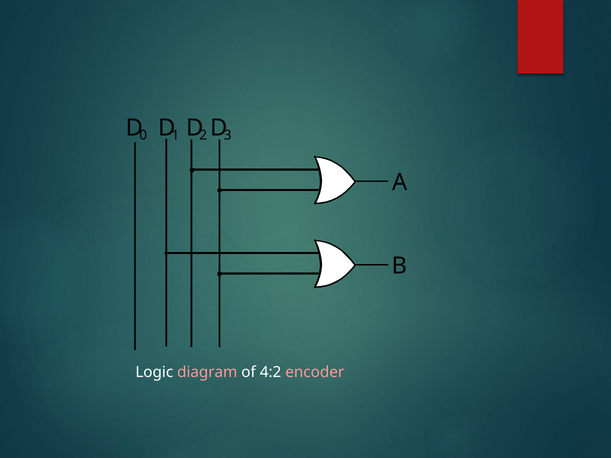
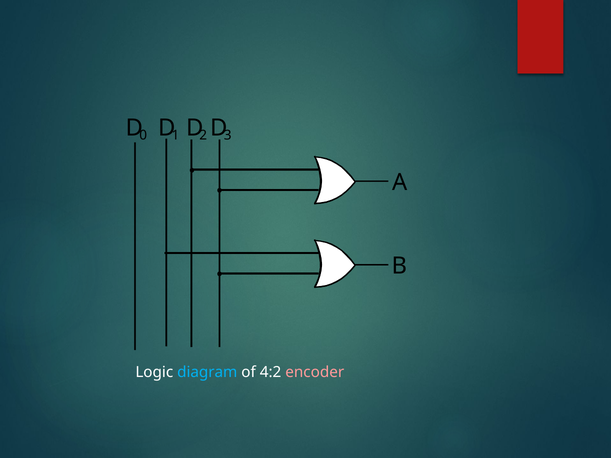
diagram colour: pink -> light blue
